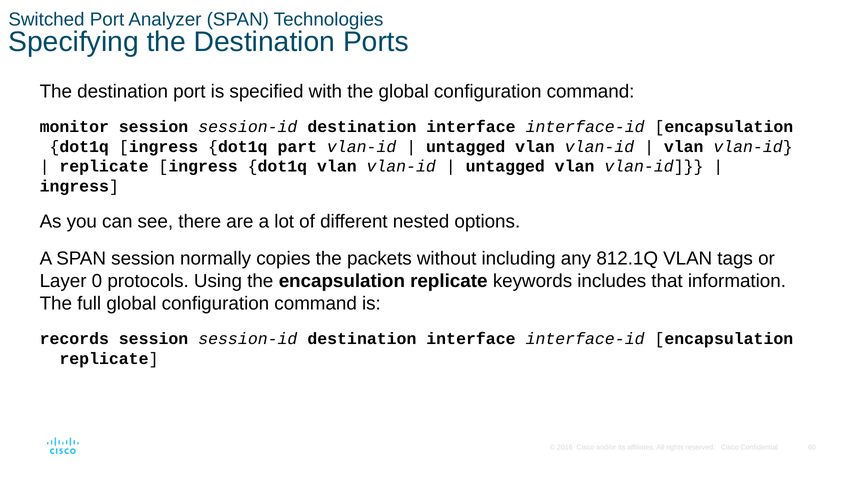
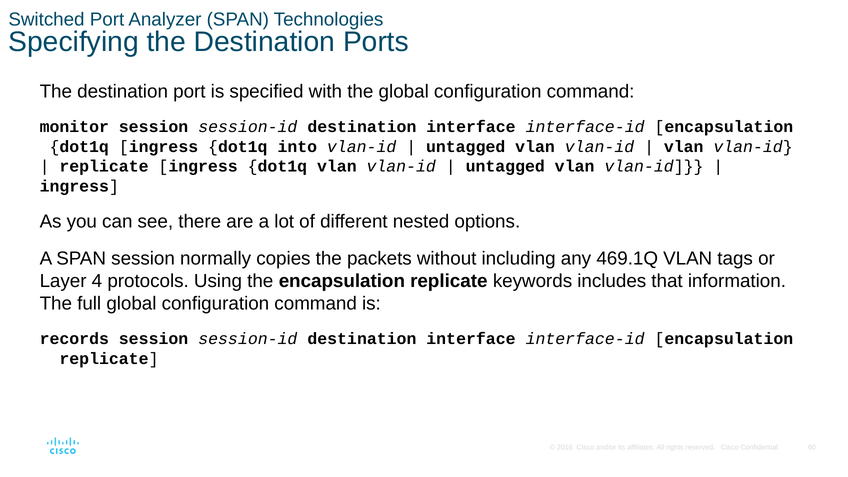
part: part -> into
812.1Q: 812.1Q -> 469.1Q
0: 0 -> 4
